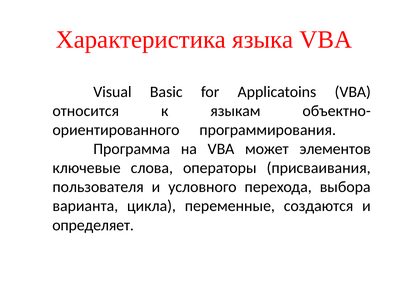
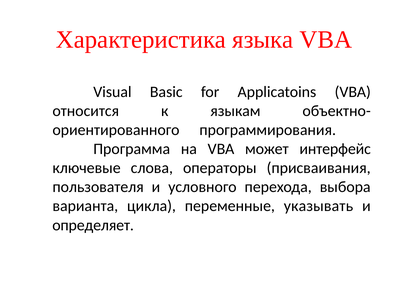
элементов: элементов -> интерфейс
создаются: создаются -> указывать
